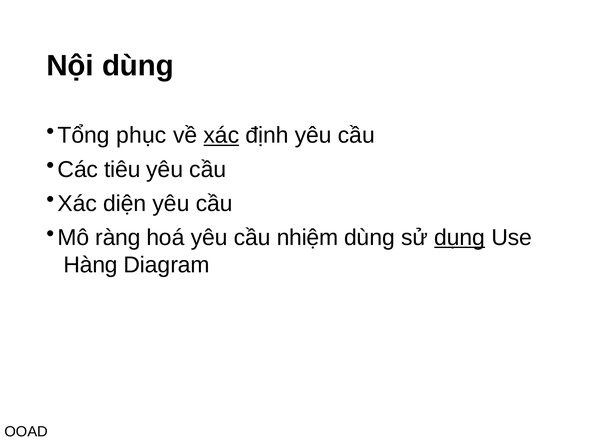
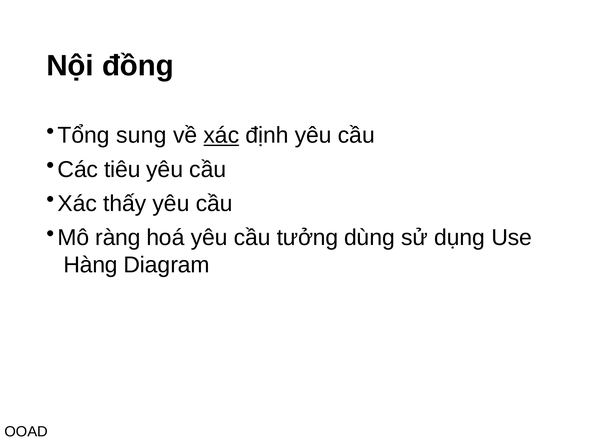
Nội dùng: dùng -> đồng
phục: phục -> sung
diện: diện -> thấy
nhiệm: nhiệm -> tưởng
dụng underline: present -> none
